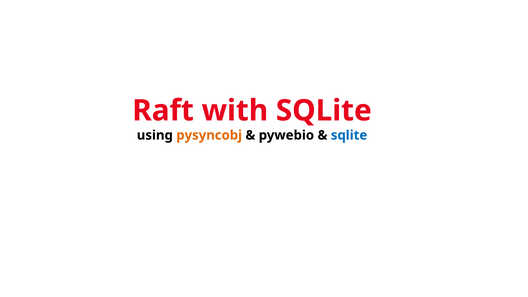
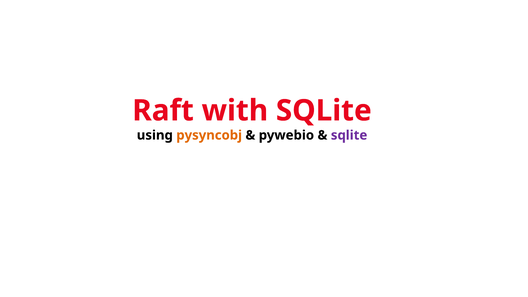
sqlite at (349, 135) colour: blue -> purple
